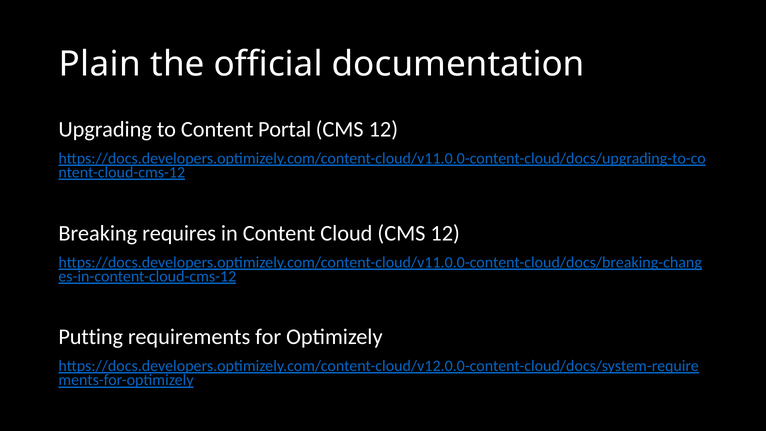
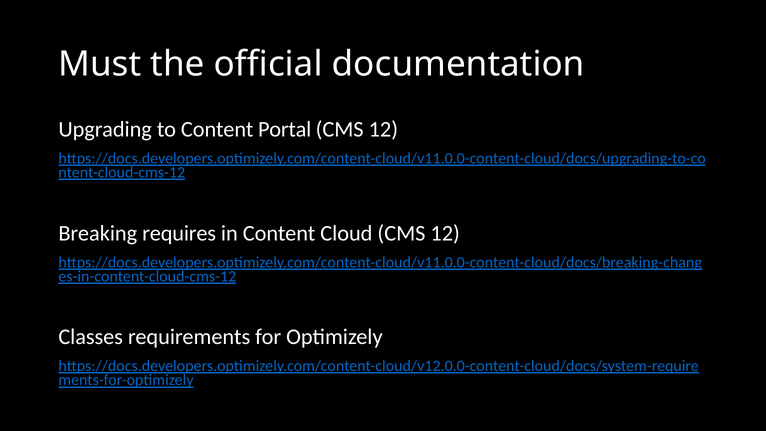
Plain: Plain -> Must
Putting: Putting -> Classes
